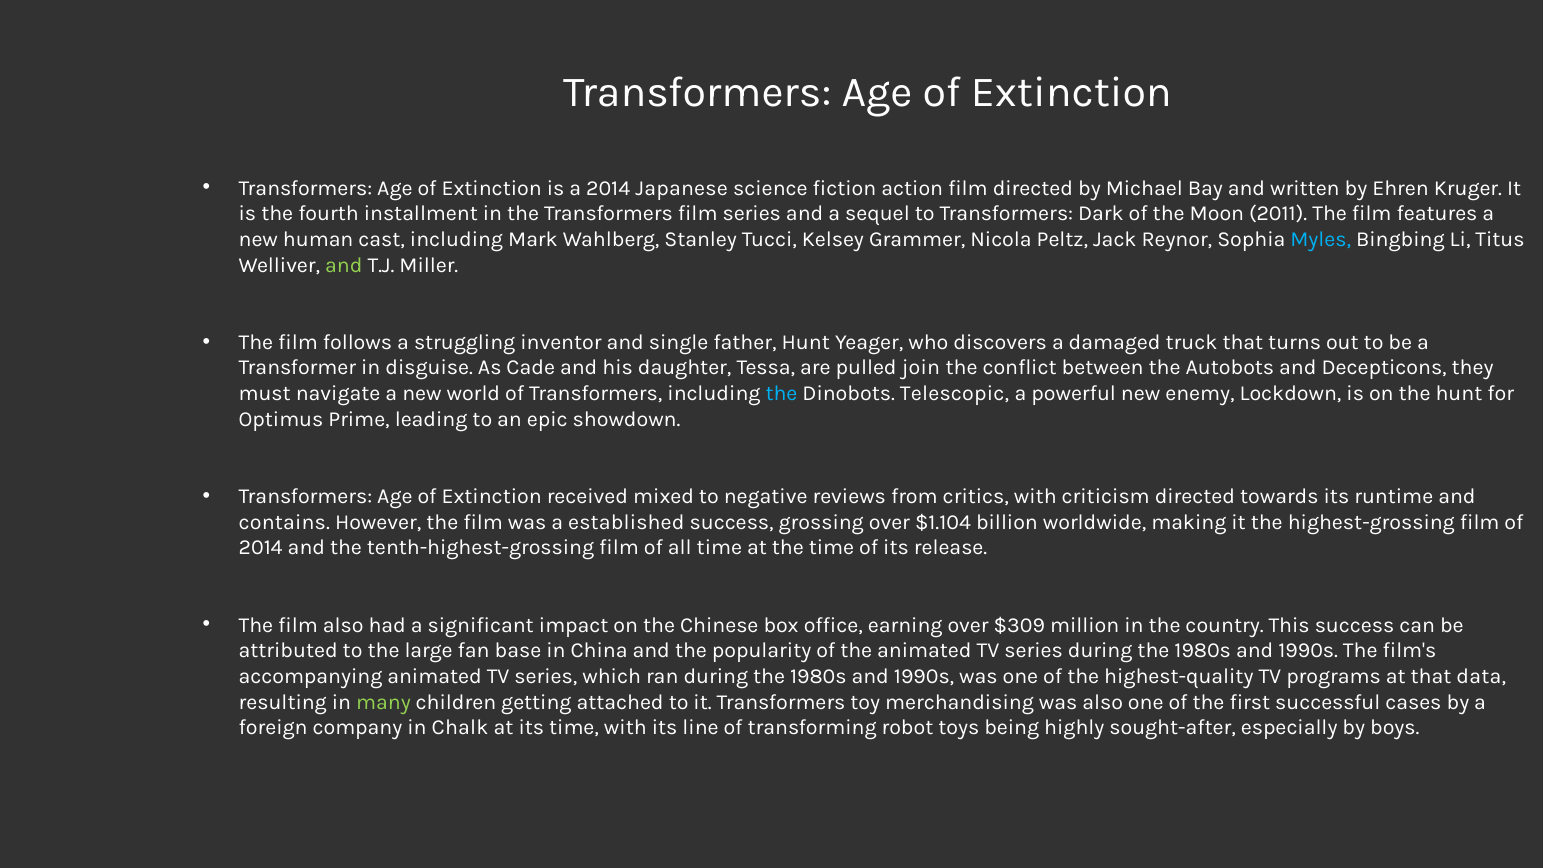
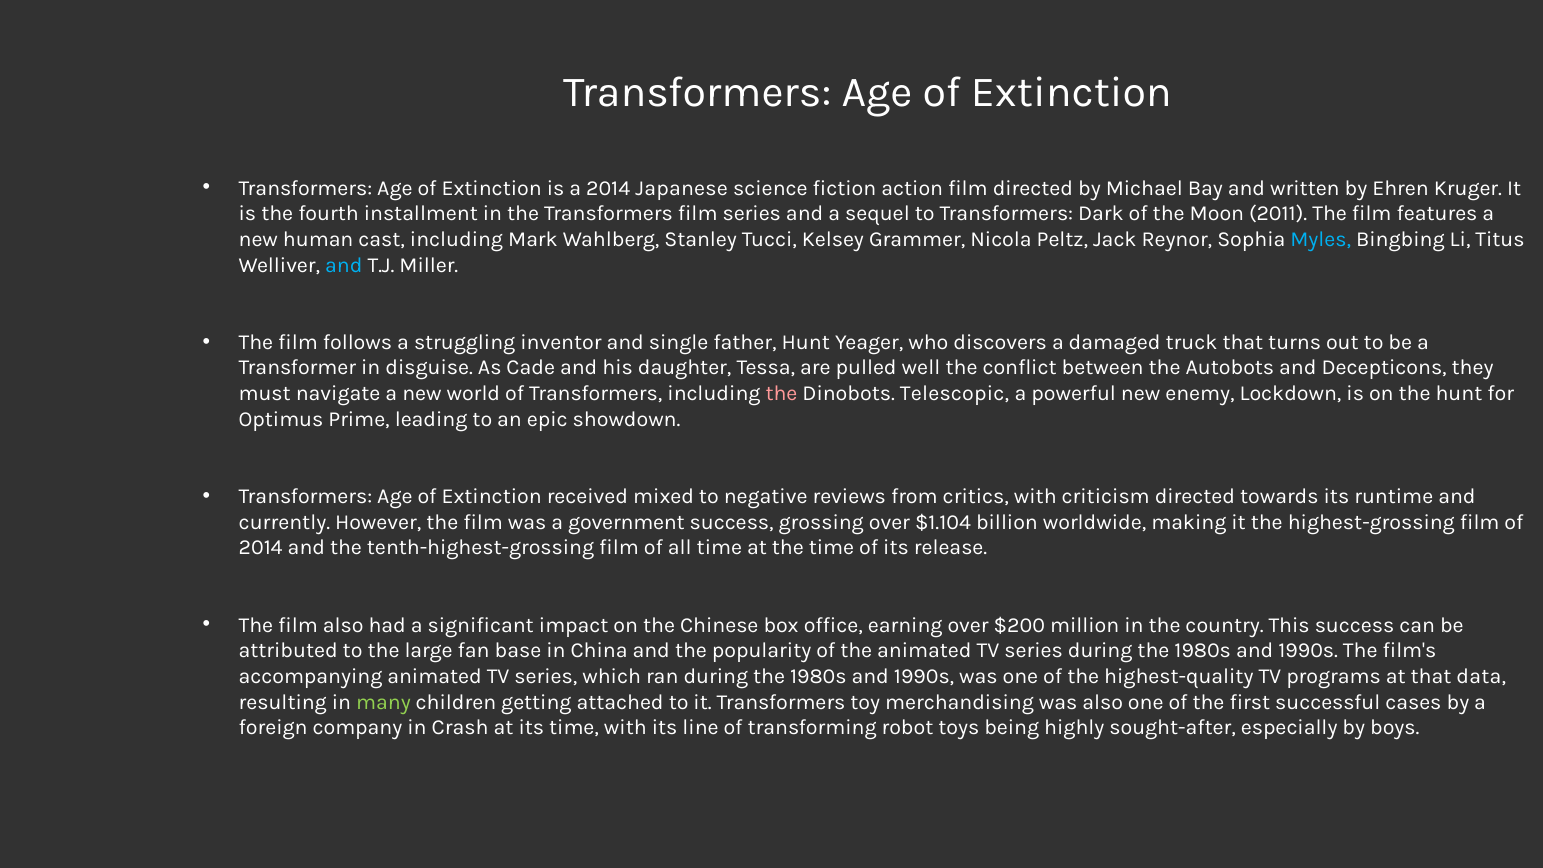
and at (344, 265) colour: light green -> light blue
join: join -> well
the at (781, 394) colour: light blue -> pink
contains: contains -> currently
established: established -> government
$309: $309 -> $200
Chalk: Chalk -> Crash
